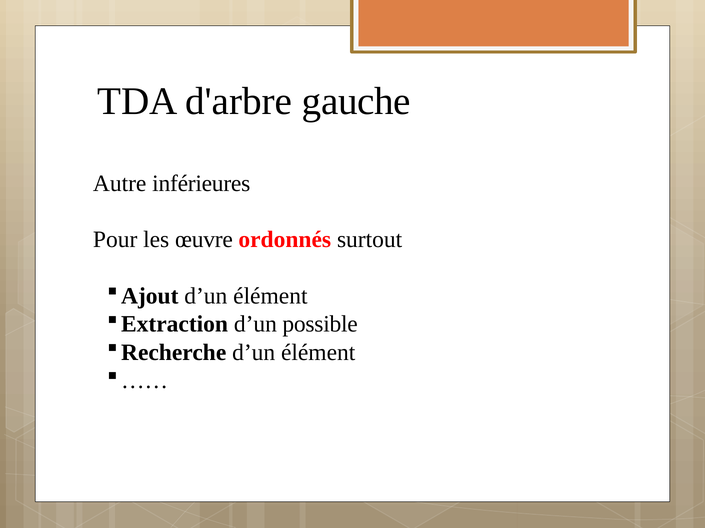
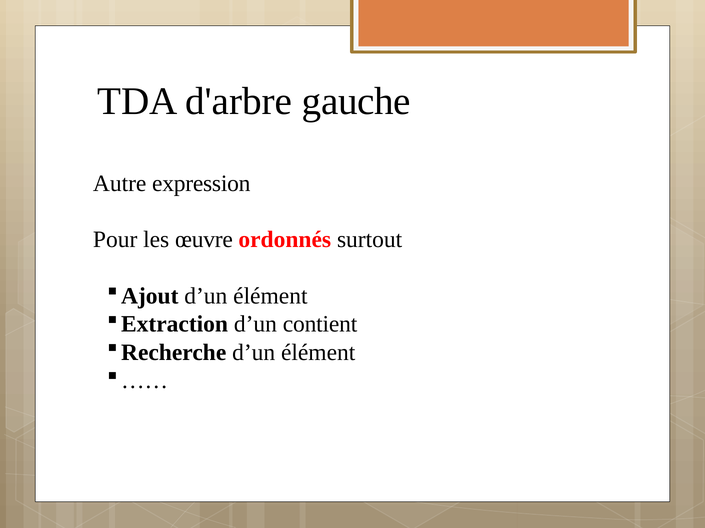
inférieures: inférieures -> expression
possible: possible -> contient
